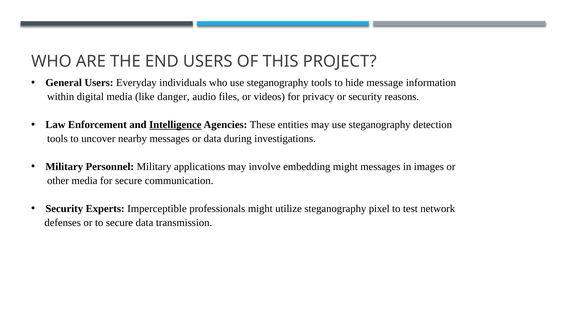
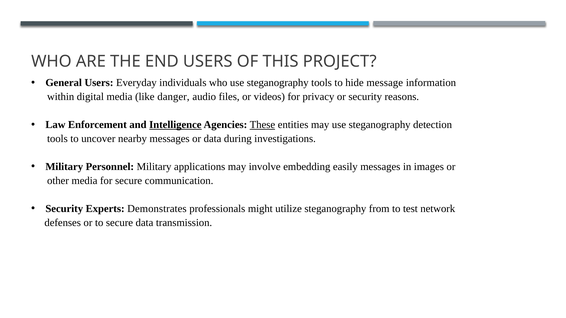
These underline: none -> present
embedding might: might -> easily
Imperceptible: Imperceptible -> Demonstrates
pixel: pixel -> from
